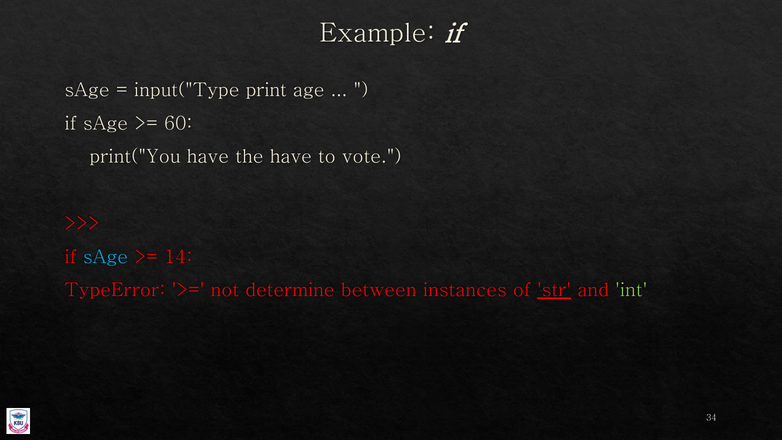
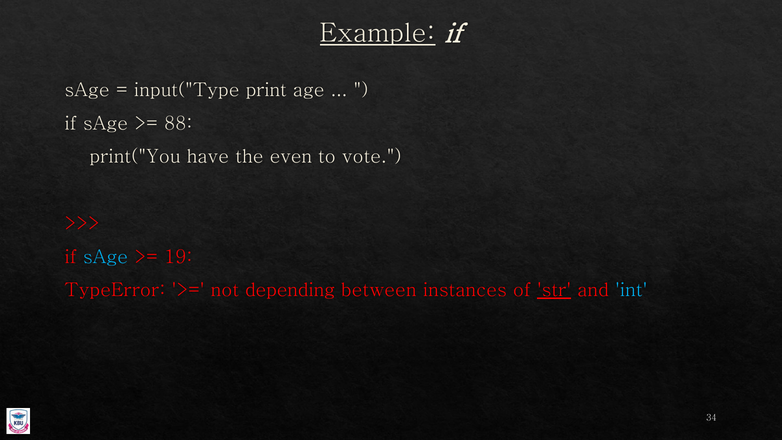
Example underline: none -> present
60: 60 -> 88
the have: have -> even
14: 14 -> 19
determine: determine -> depending
int colour: light green -> light blue
